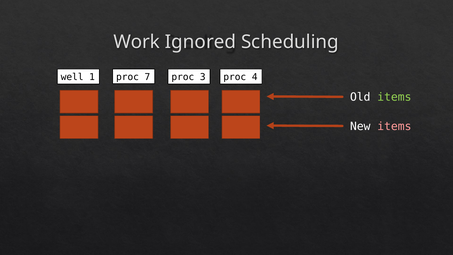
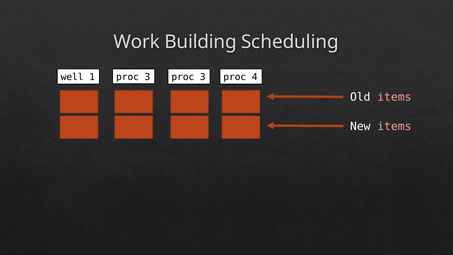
Ignored: Ignored -> Building
7 at (147, 77): 7 -> 3
items at (394, 97) colour: light green -> pink
